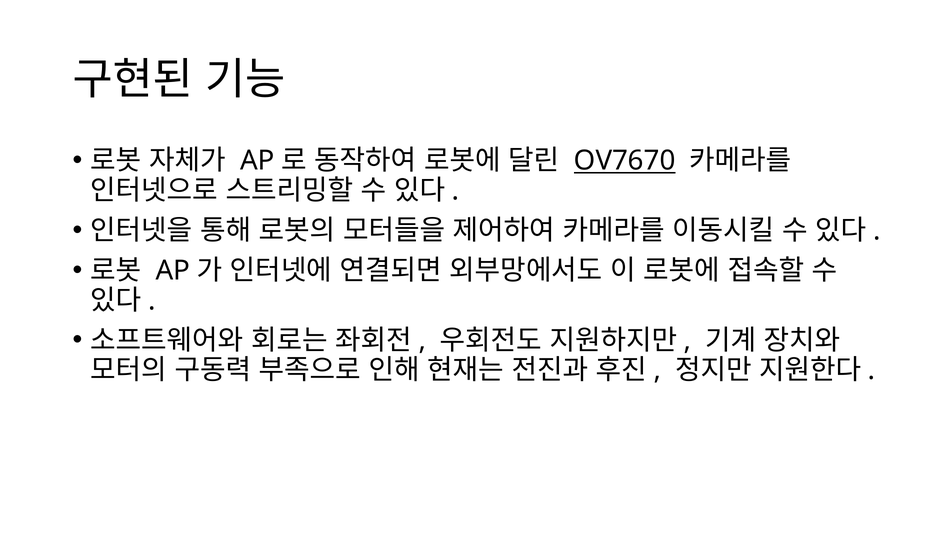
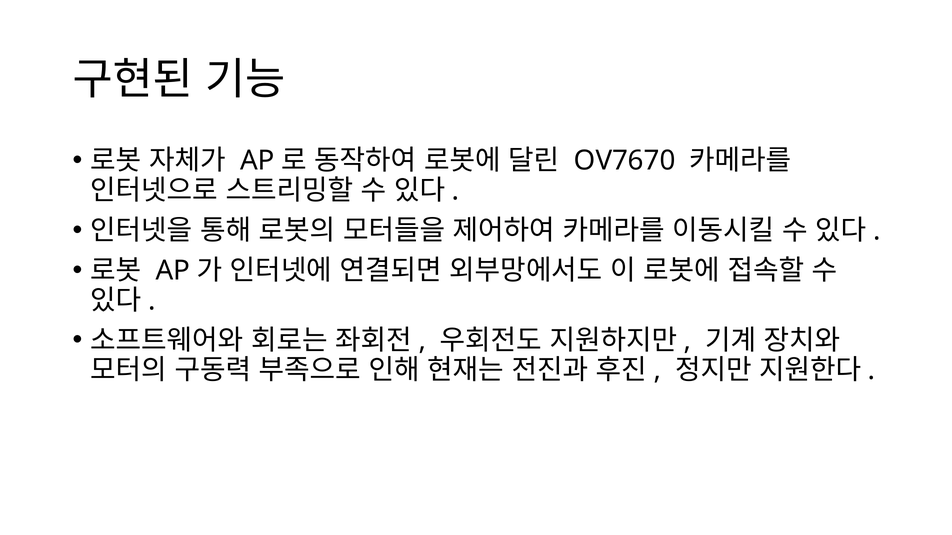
OV7670 underline: present -> none
